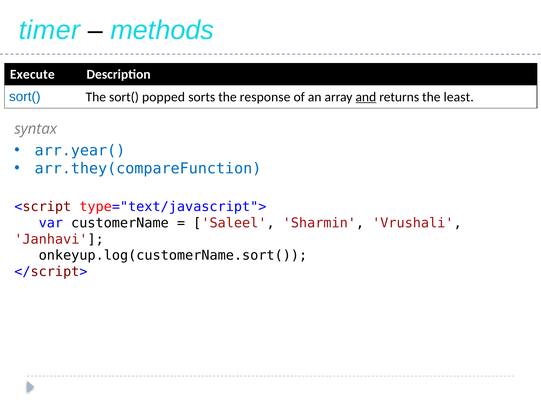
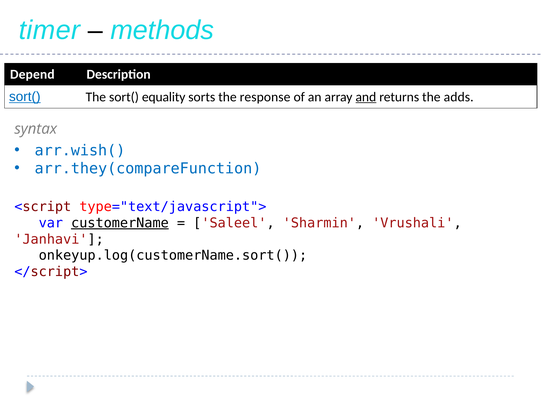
Execute: Execute -> Depend
sort( at (25, 97) underline: none -> present
popped: popped -> equality
least: least -> adds
arr.year(: arr.year( -> arr.wish(
customerName underline: none -> present
